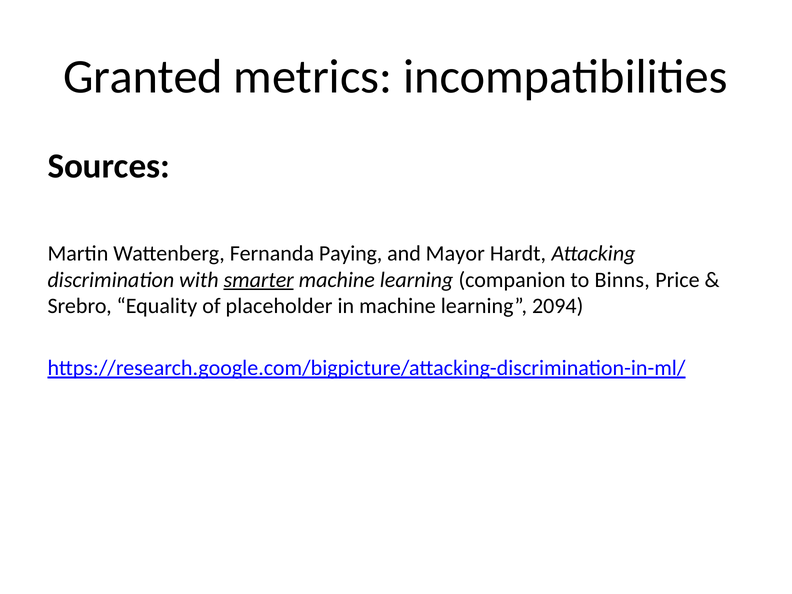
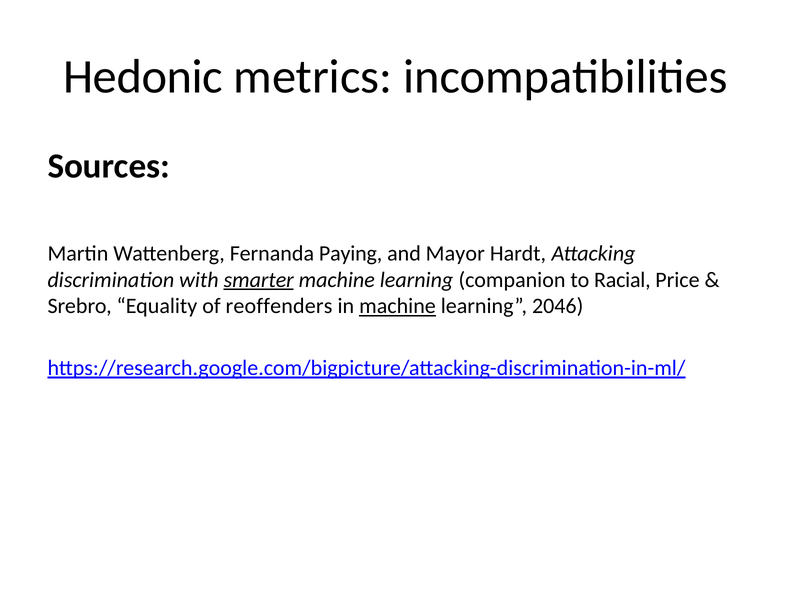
Granted: Granted -> Hedonic
Binns: Binns -> Racial
placeholder: placeholder -> reoffenders
machine at (397, 306) underline: none -> present
2094: 2094 -> 2046
